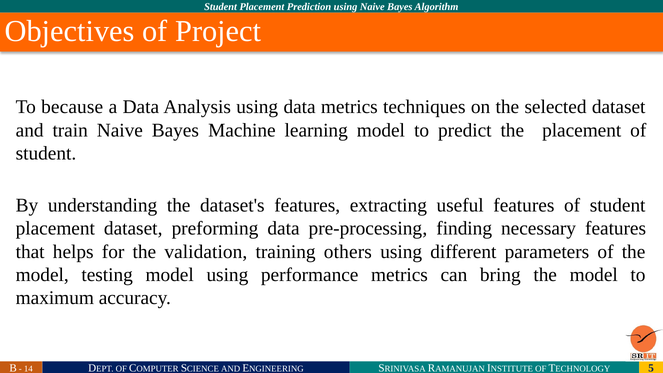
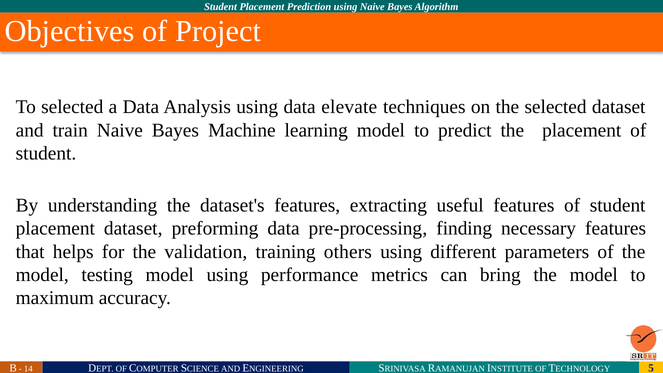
To because: because -> selected
data metrics: metrics -> elevate
